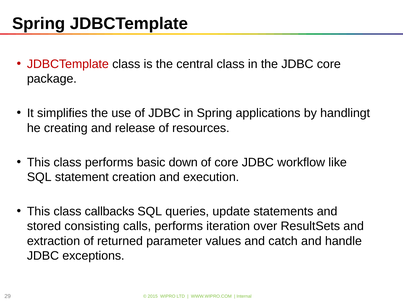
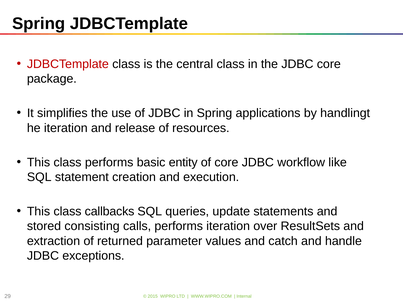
creating at (66, 128): creating -> iteration
down: down -> entity
